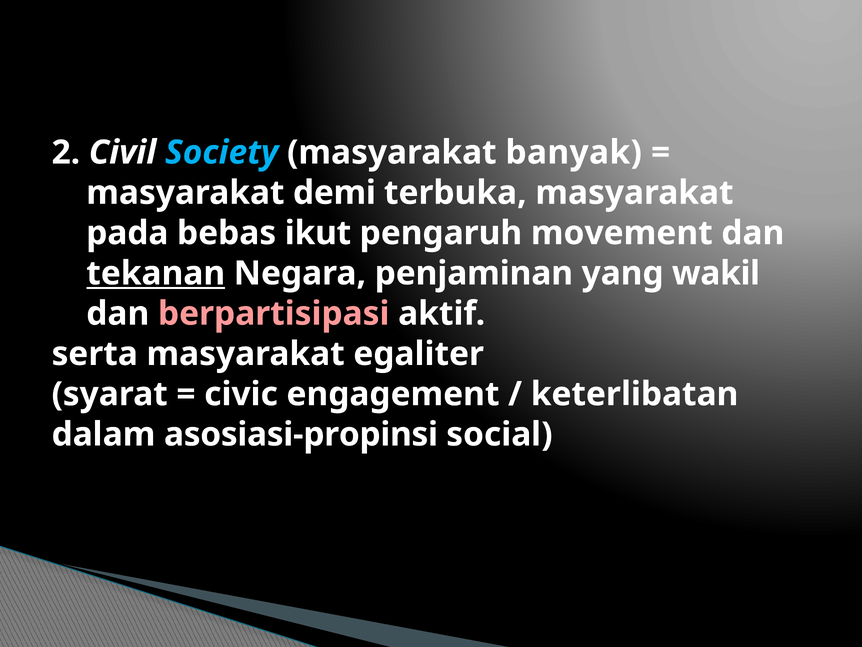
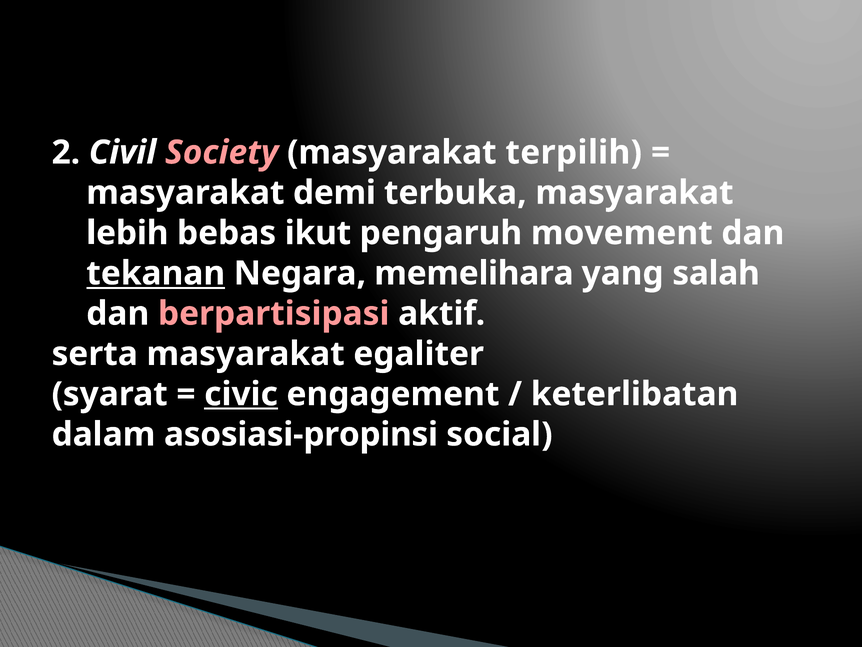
Society colour: light blue -> pink
banyak: banyak -> terpilih
pada: pada -> lebih
penjaminan: penjaminan -> memelihara
wakil: wakil -> salah
civic underline: none -> present
